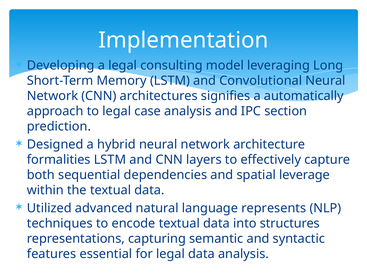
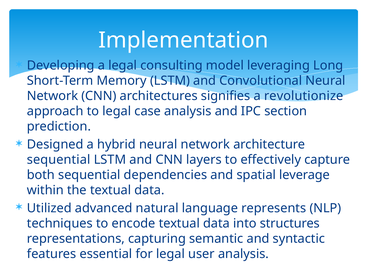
automatically: automatically -> revolutionize
formalities at (59, 160): formalities -> sequential
legal data: data -> user
